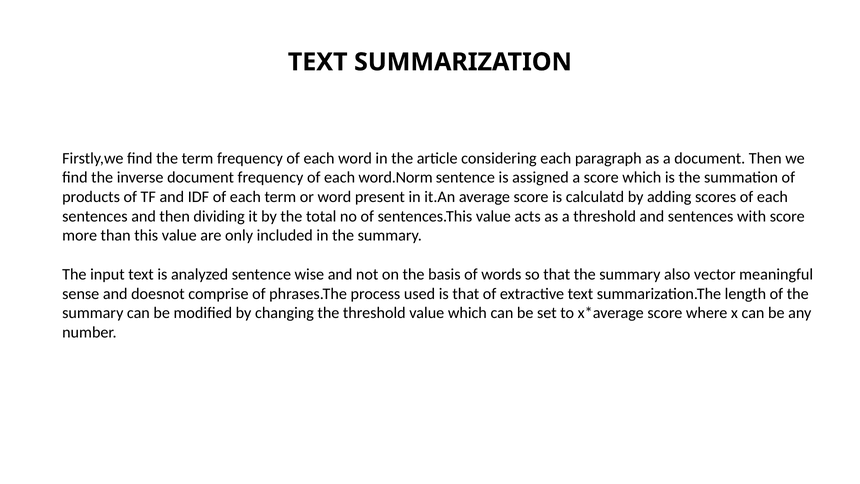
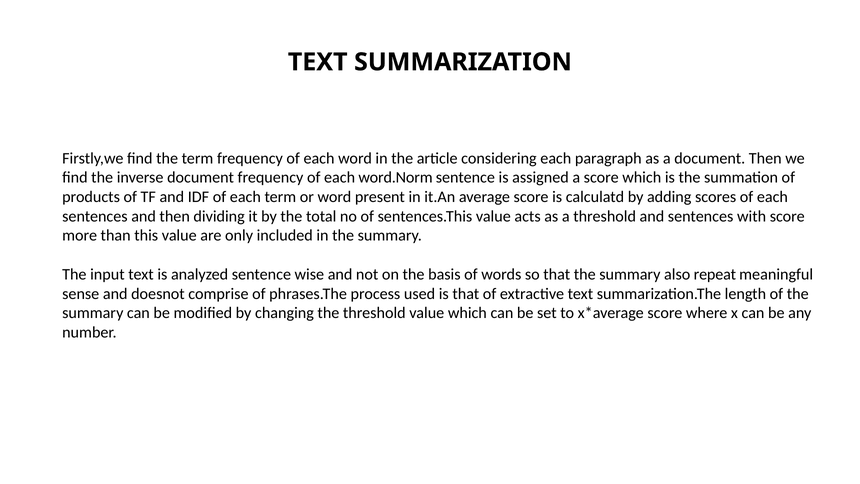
vector: vector -> repeat
